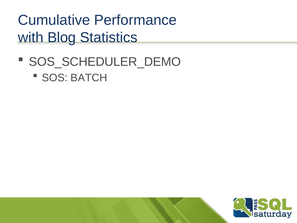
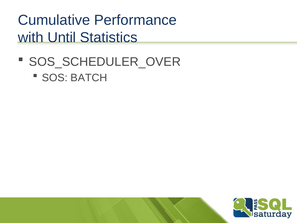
Blog: Blog -> Until
SOS_SCHEDULER_DEMO: SOS_SCHEDULER_DEMO -> SOS_SCHEDULER_OVER
